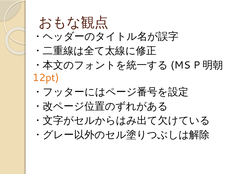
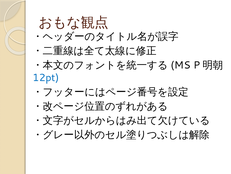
12pt colour: orange -> blue
